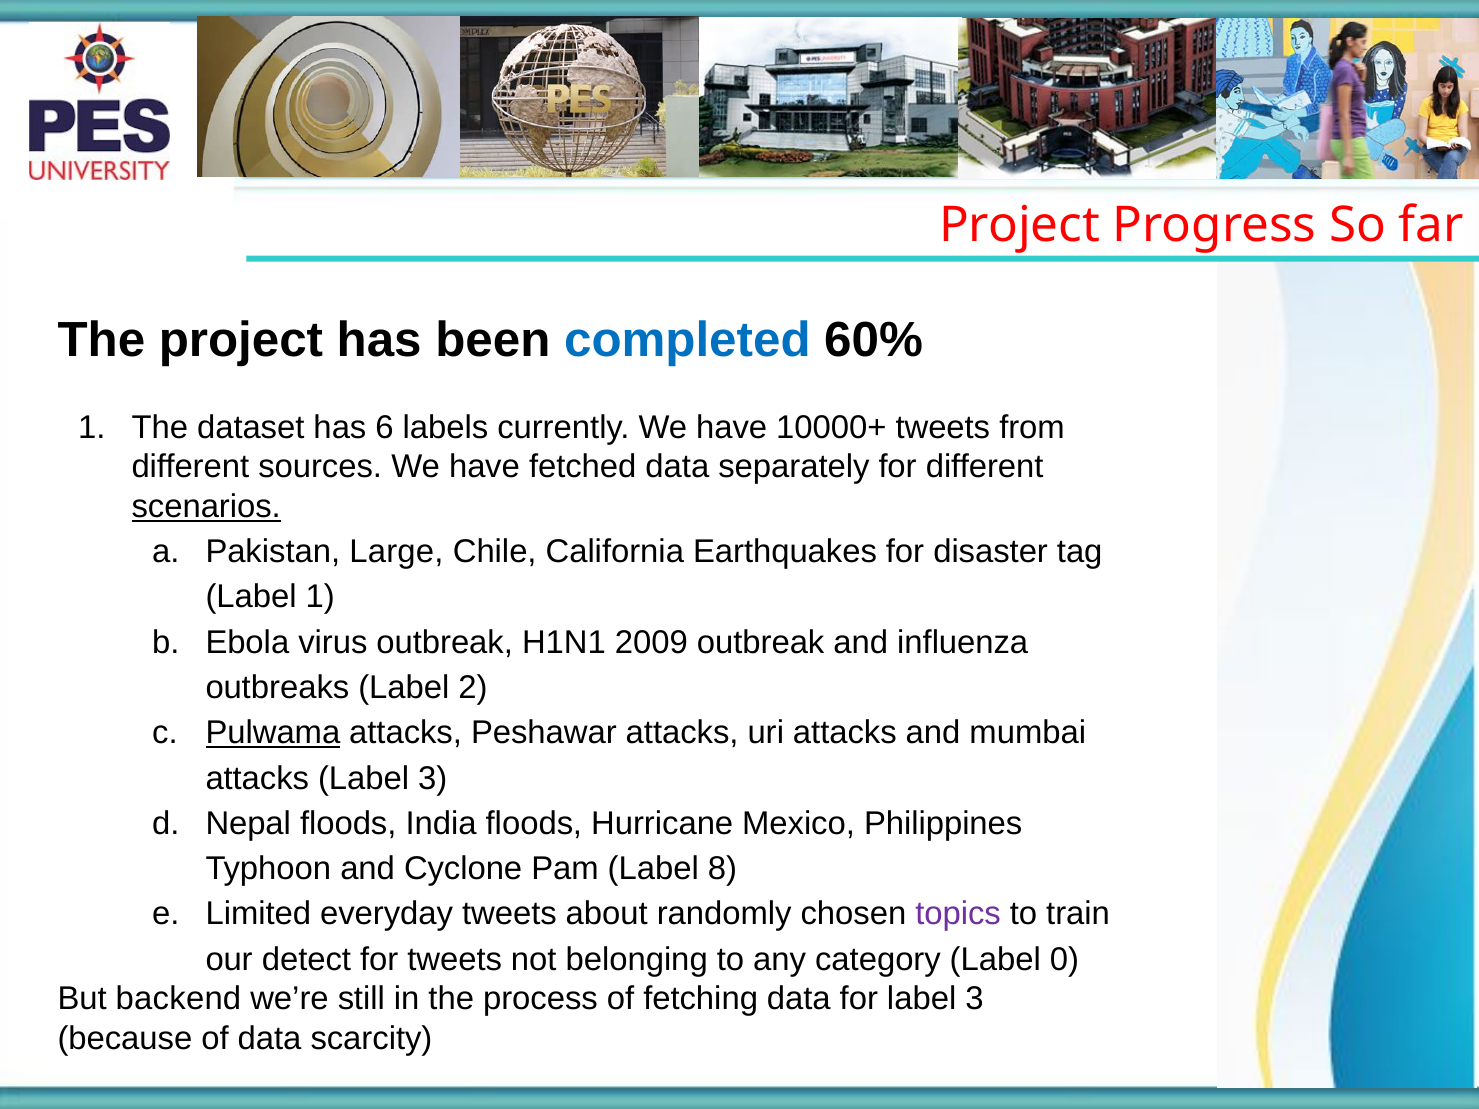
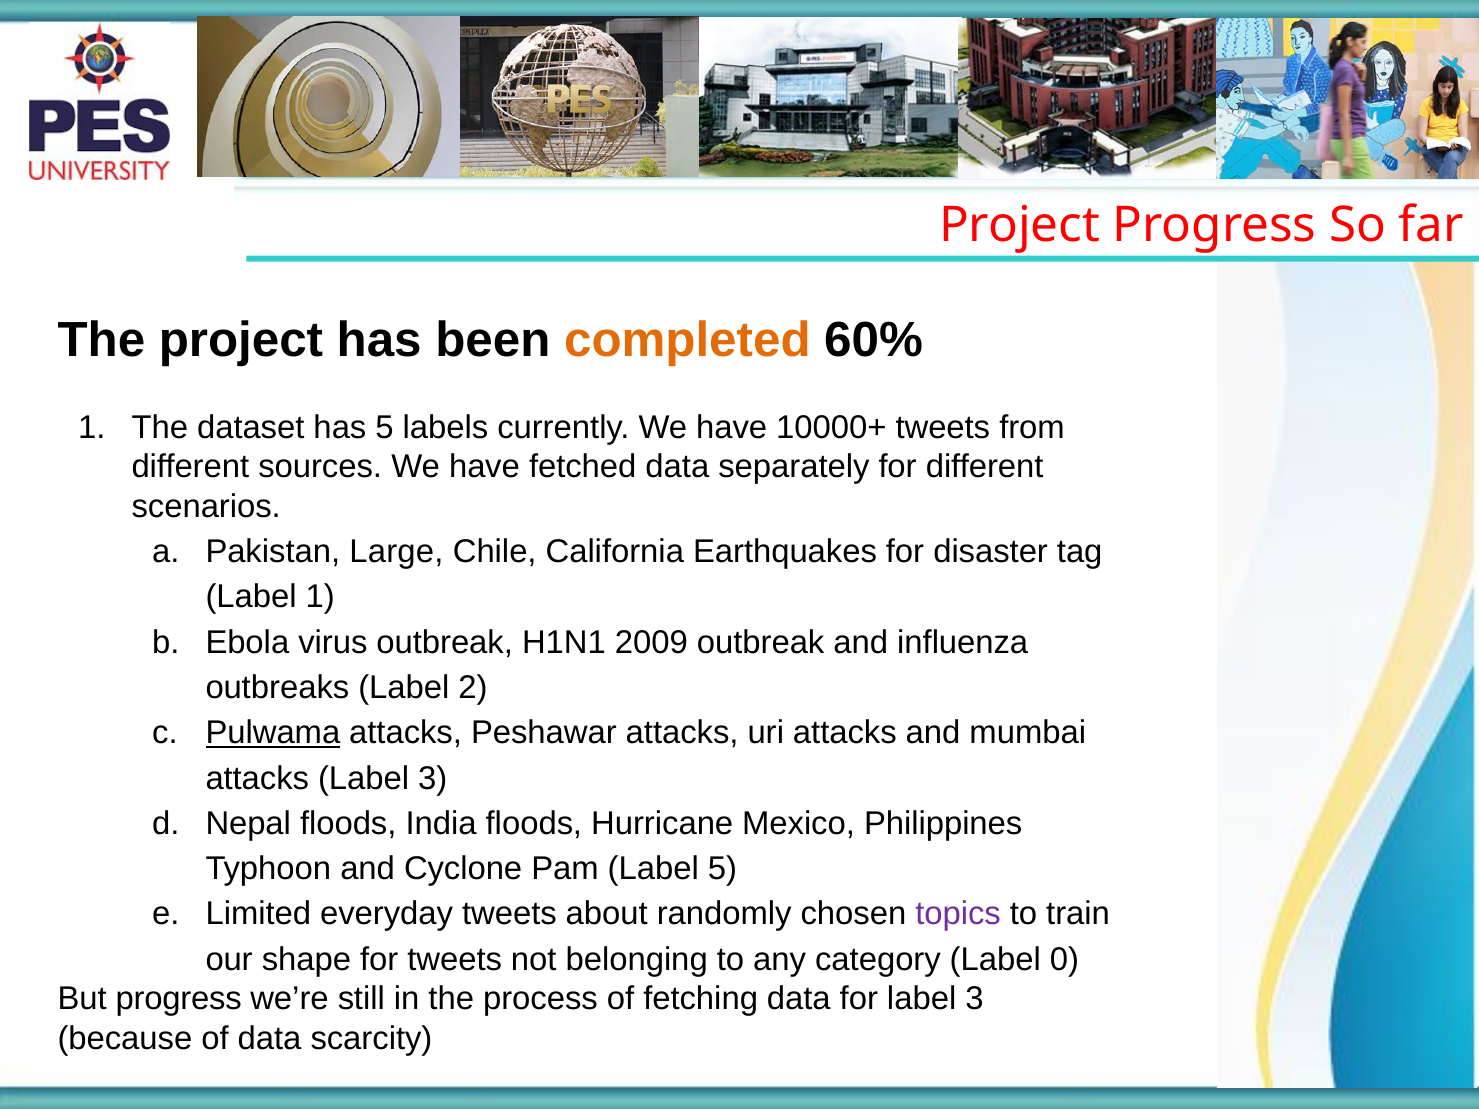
completed colour: blue -> orange
has 6: 6 -> 5
scenarios underline: present -> none
Label 8: 8 -> 5
detect: detect -> shape
But backend: backend -> progress
